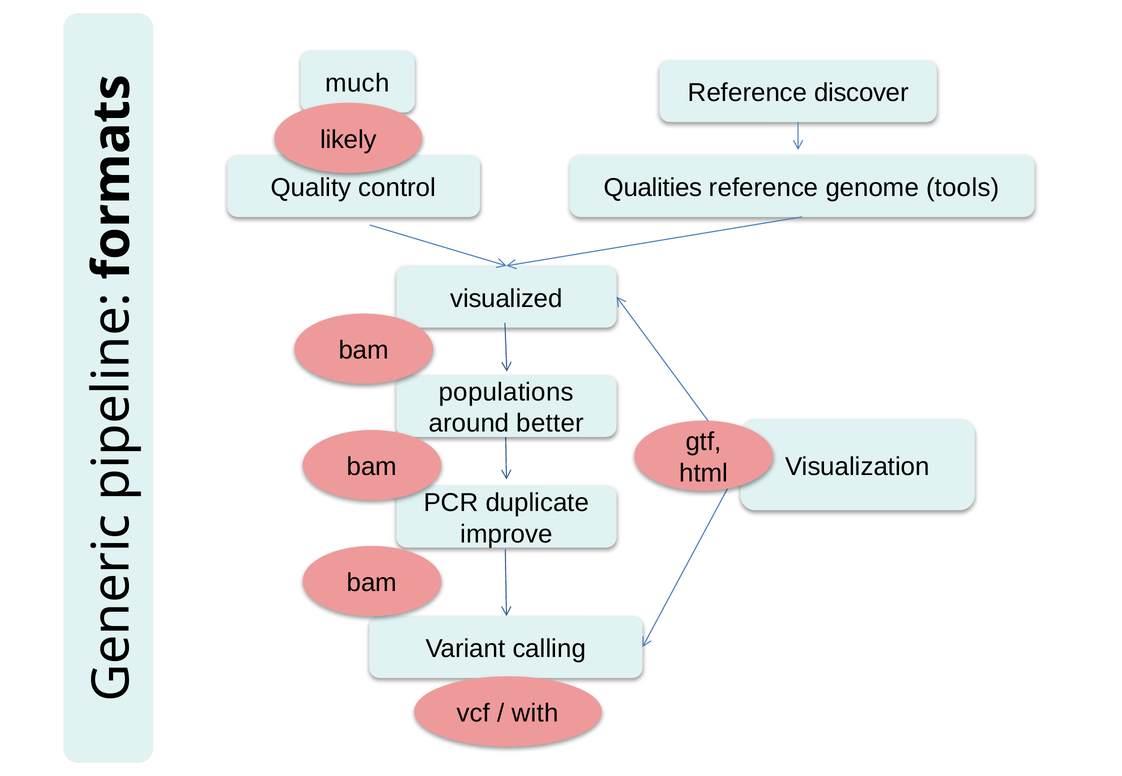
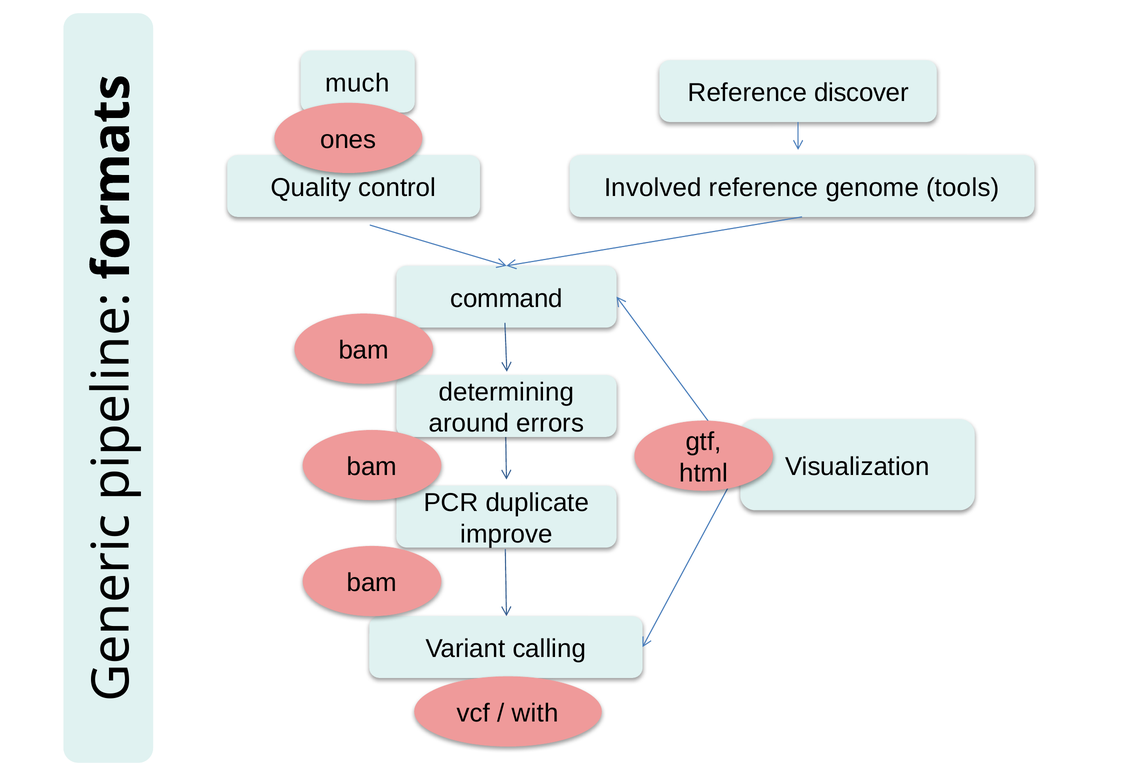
likely: likely -> ones
Qualities: Qualities -> Involved
visualized: visualized -> command
populations: populations -> determining
better: better -> errors
